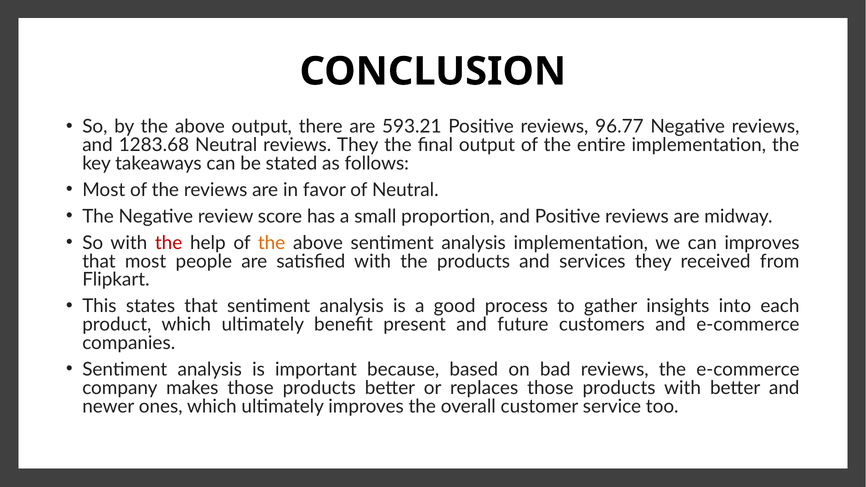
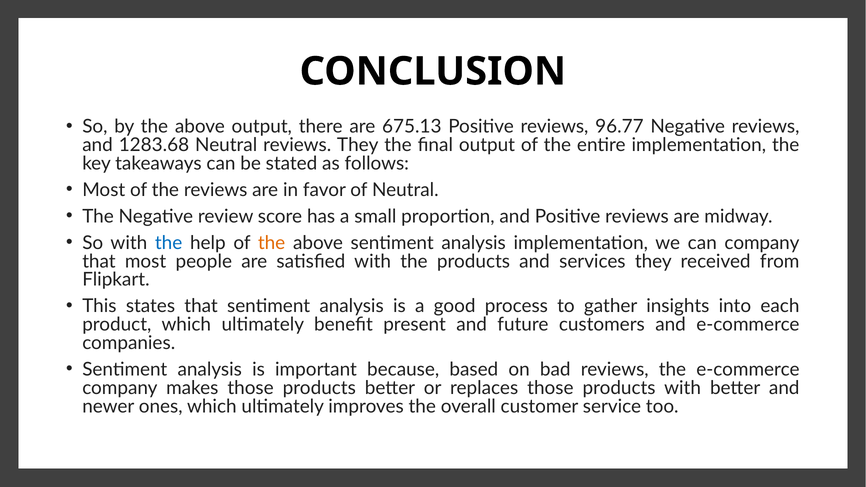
593.21: 593.21 -> 675.13
the at (169, 243) colour: red -> blue
can improves: improves -> company
